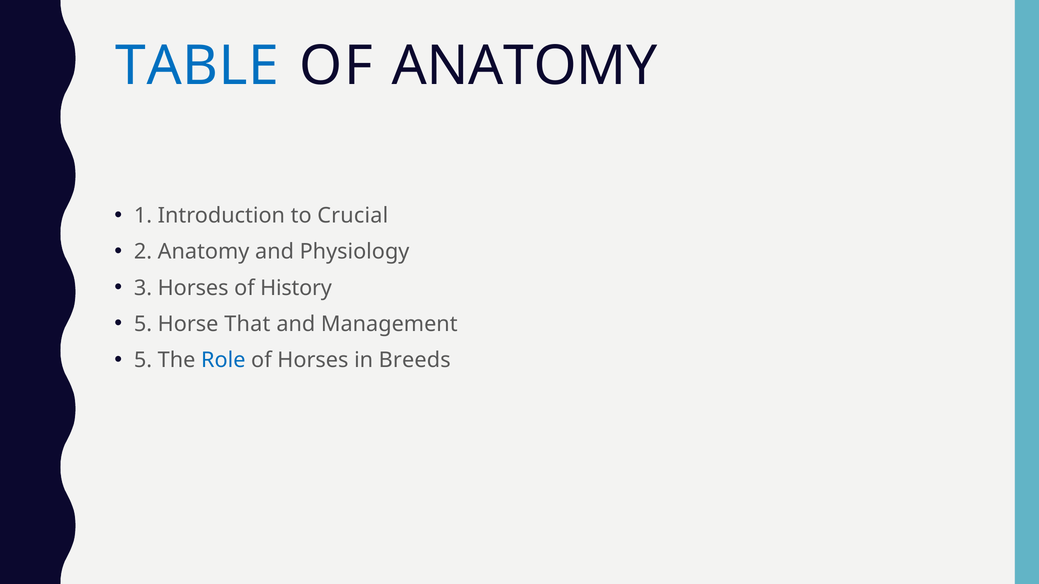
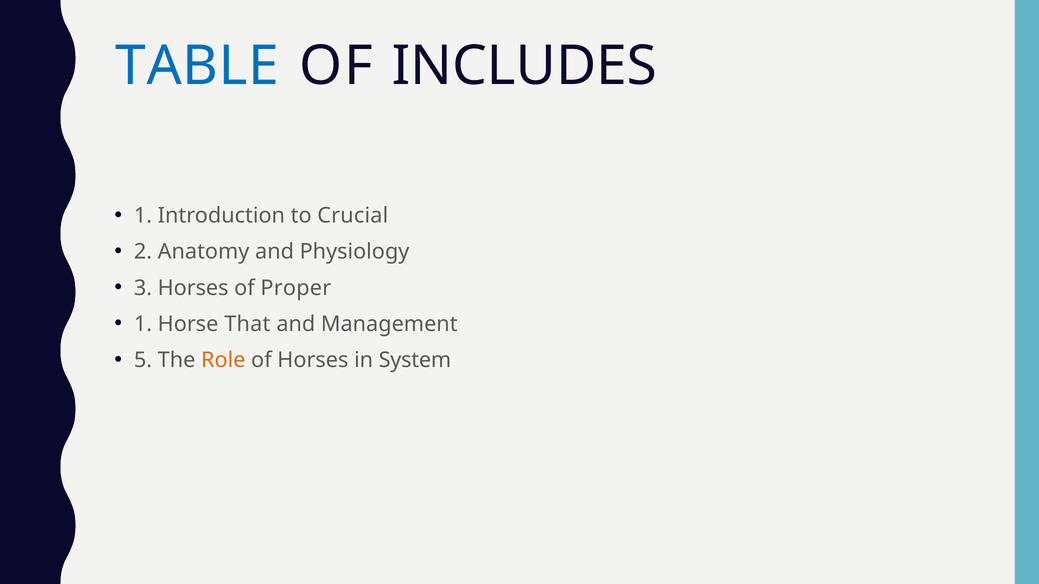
OF ANATOMY: ANATOMY -> INCLUDES
History: History -> Proper
5 at (143, 324): 5 -> 1
Role colour: blue -> orange
Breeds: Breeds -> System
